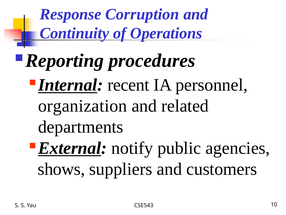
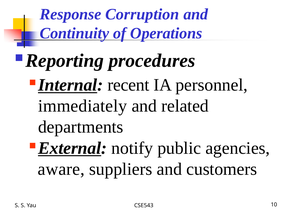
organization: organization -> immediately
shows: shows -> aware
